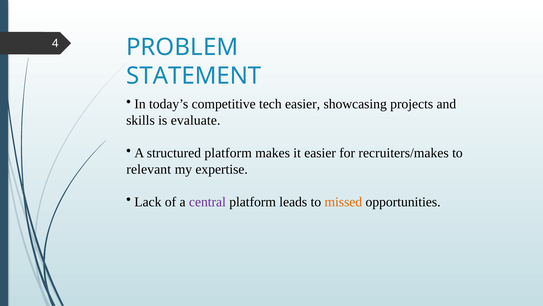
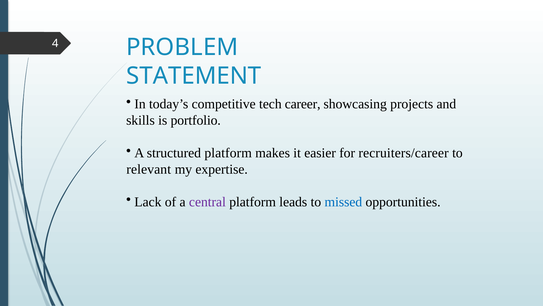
tech easier: easier -> career
evaluate: evaluate -> portfolio
recruiters/makes: recruiters/makes -> recruiters/career
missed colour: orange -> blue
